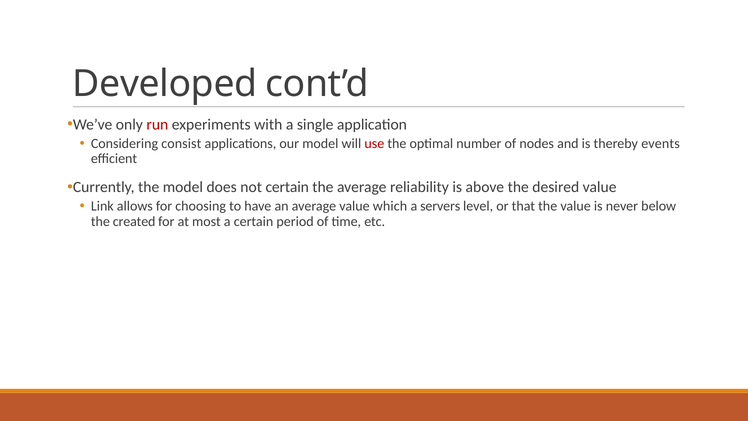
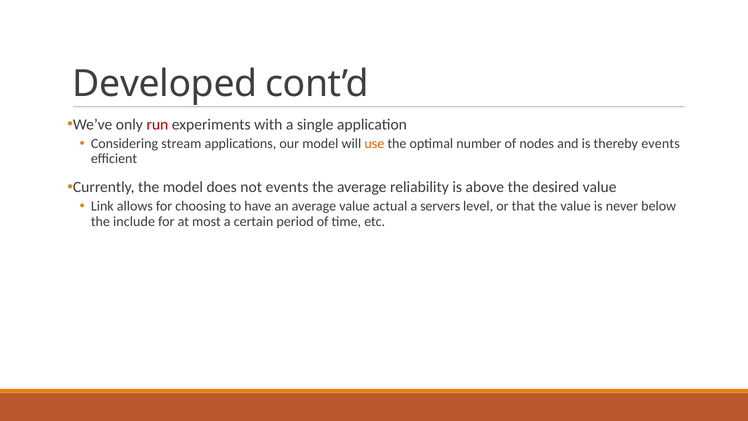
consist: consist -> stream
use colour: red -> orange
not certain: certain -> events
which: which -> actual
created: created -> include
